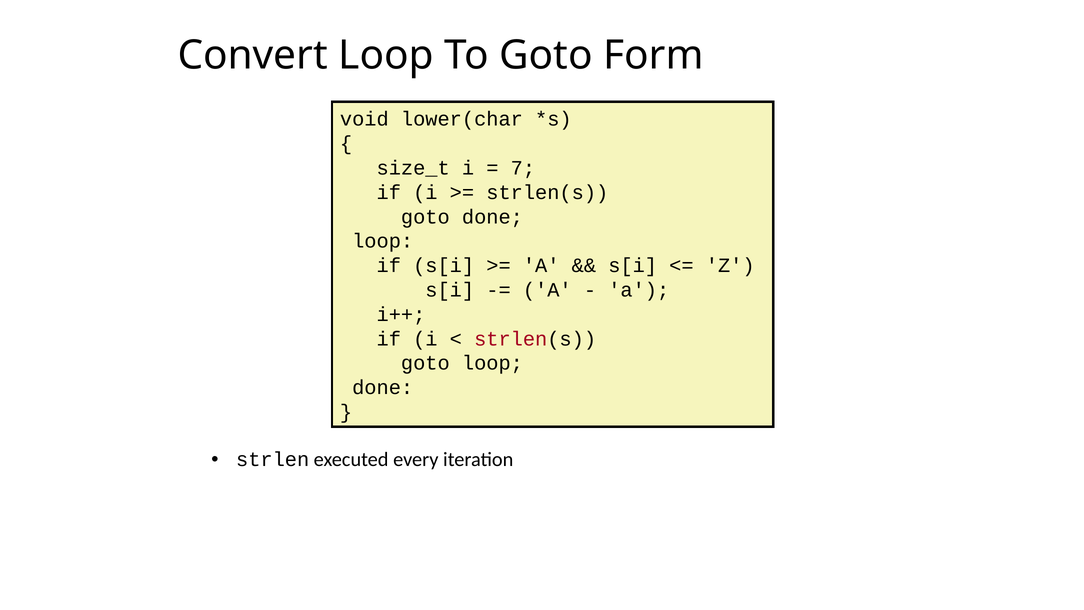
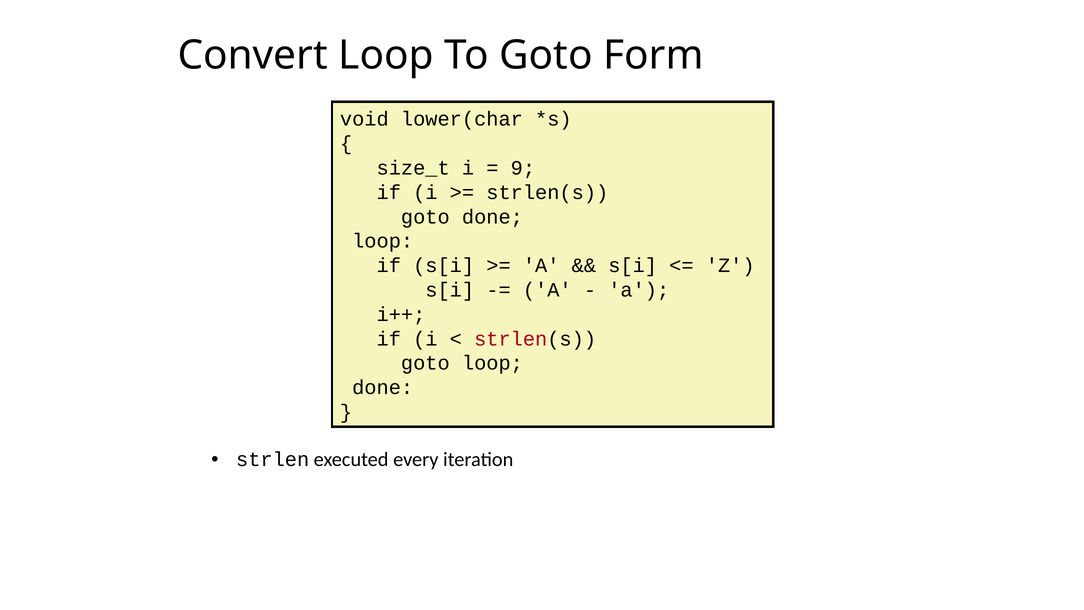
7: 7 -> 9
